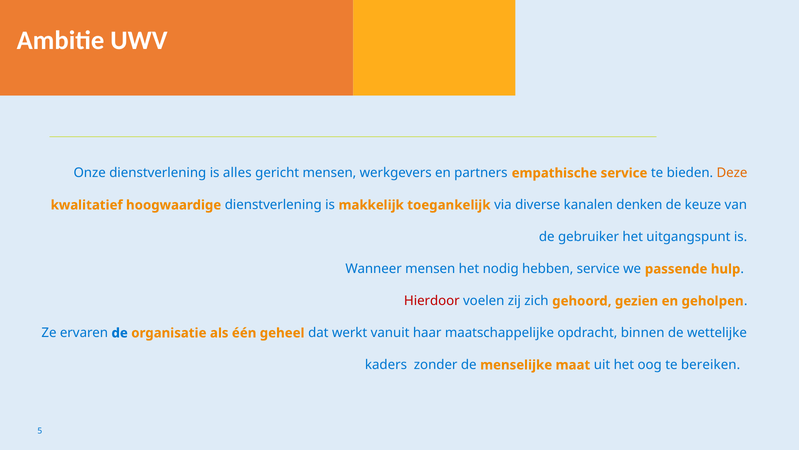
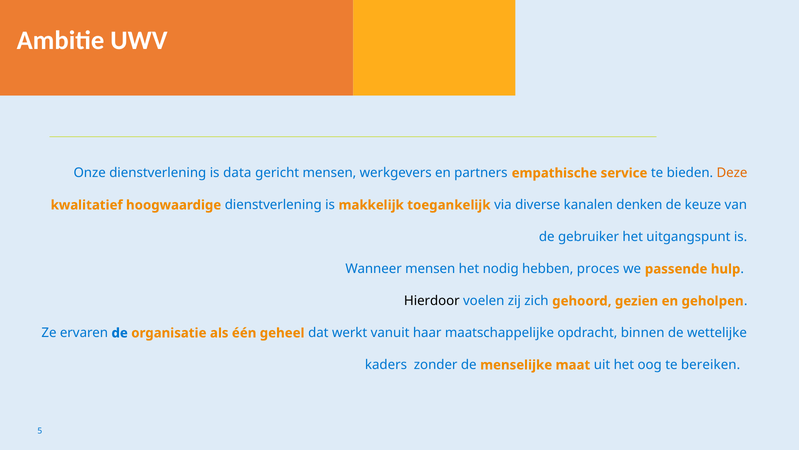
alles: alles -> data
hebben service: service -> proces
Hierdoor colour: red -> black
